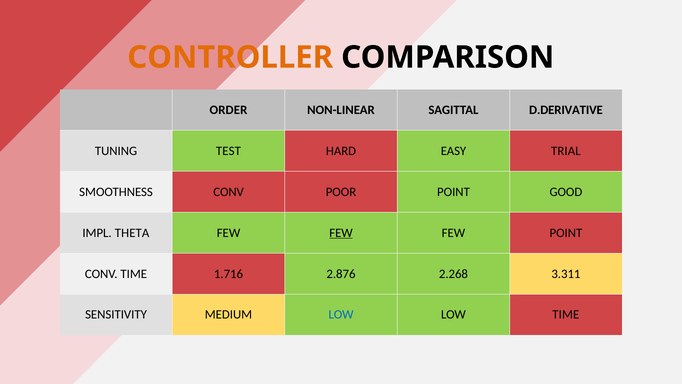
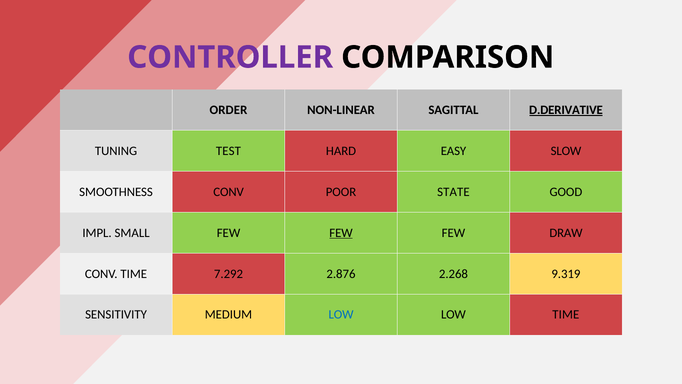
CONTROLLER colour: orange -> purple
D.DERIVATIVE underline: none -> present
TRIAL: TRIAL -> SLOW
POOR POINT: POINT -> STATE
THETA: THETA -> SMALL
FEW POINT: POINT -> DRAW
1.716: 1.716 -> 7.292
3.311: 3.311 -> 9.319
